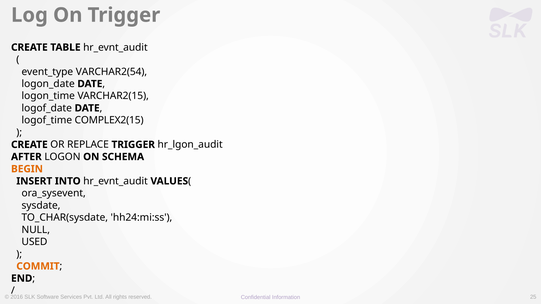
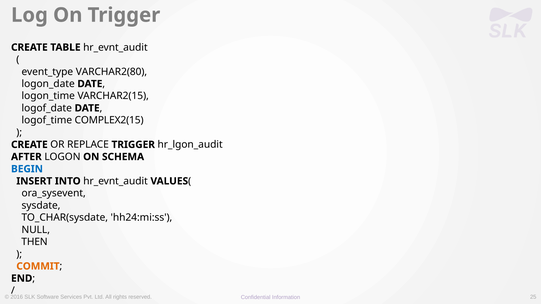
VARCHAR2(54: VARCHAR2(54 -> VARCHAR2(80
BEGIN colour: orange -> blue
USED: USED -> THEN
